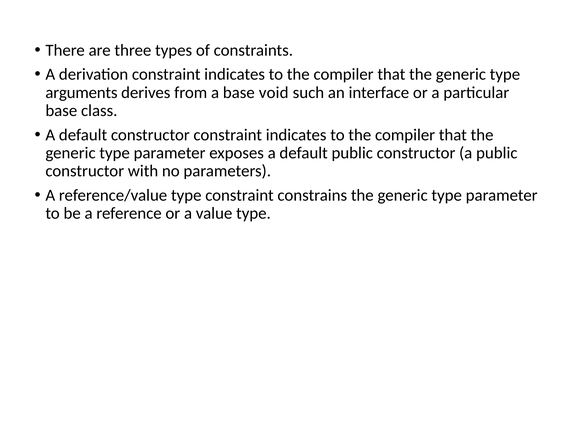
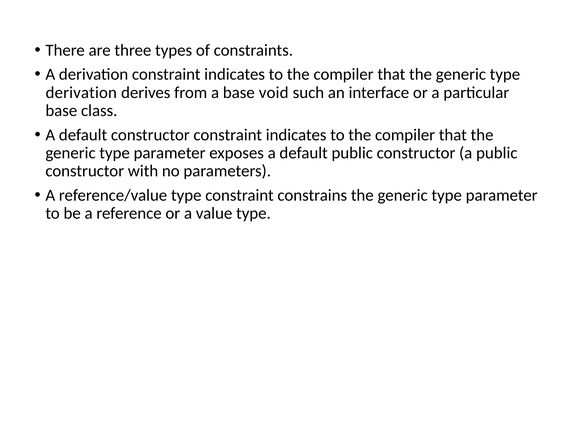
arguments at (81, 93): arguments -> derivation
